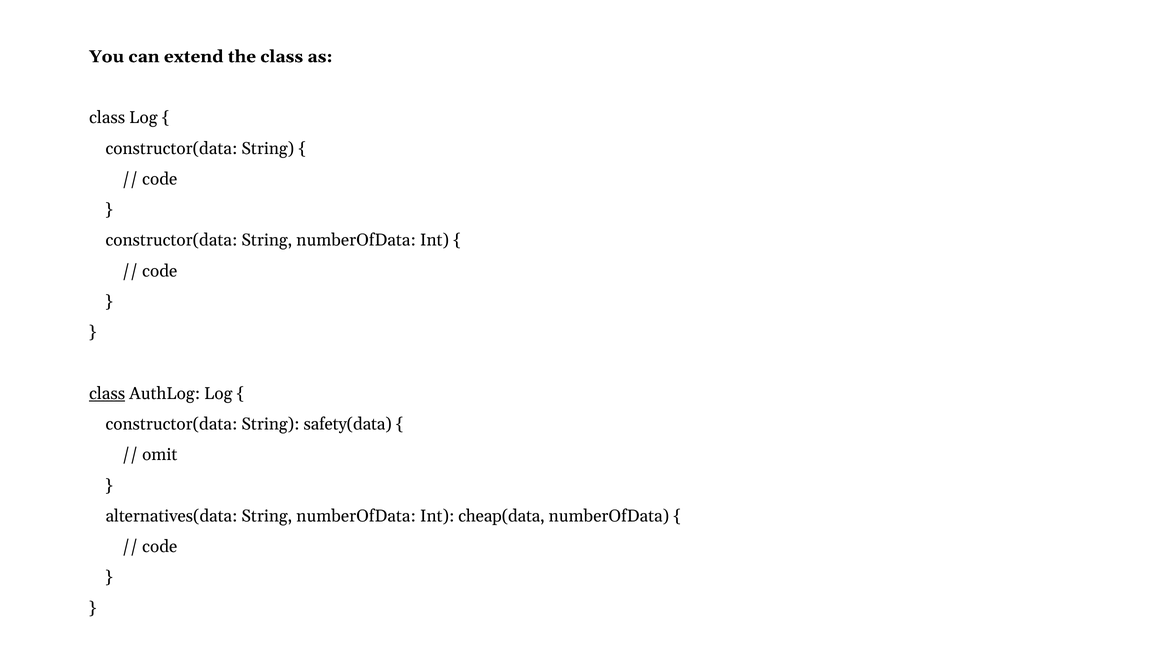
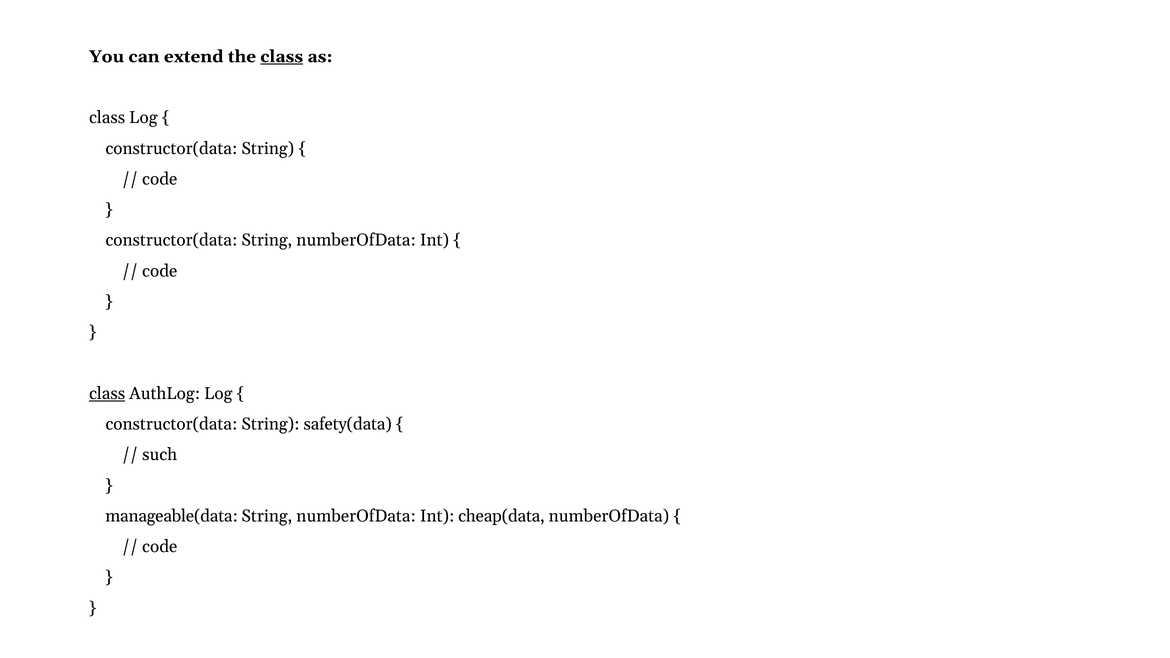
class at (282, 57) underline: none -> present
omit: omit -> such
alternatives(data: alternatives(data -> manageable(data
